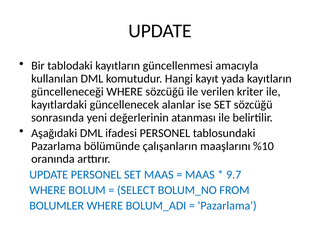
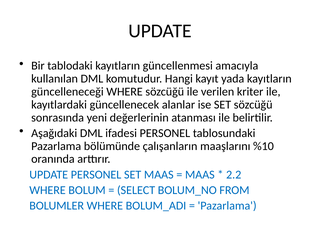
9.7: 9.7 -> 2.2
